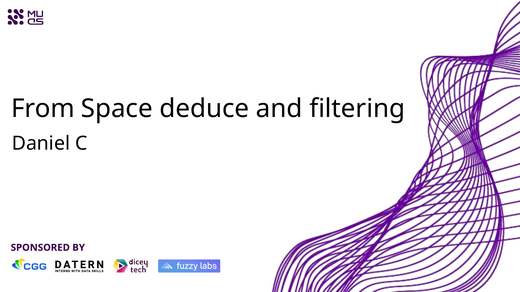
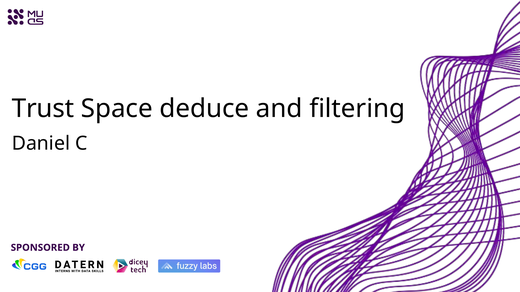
From: From -> Trust
